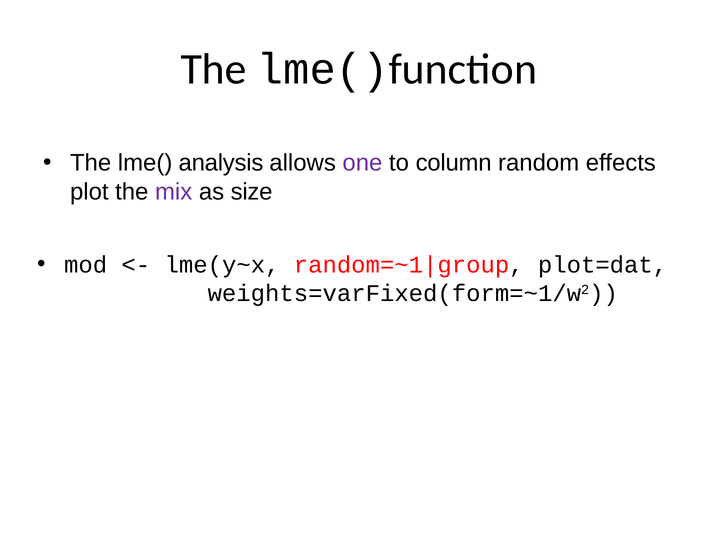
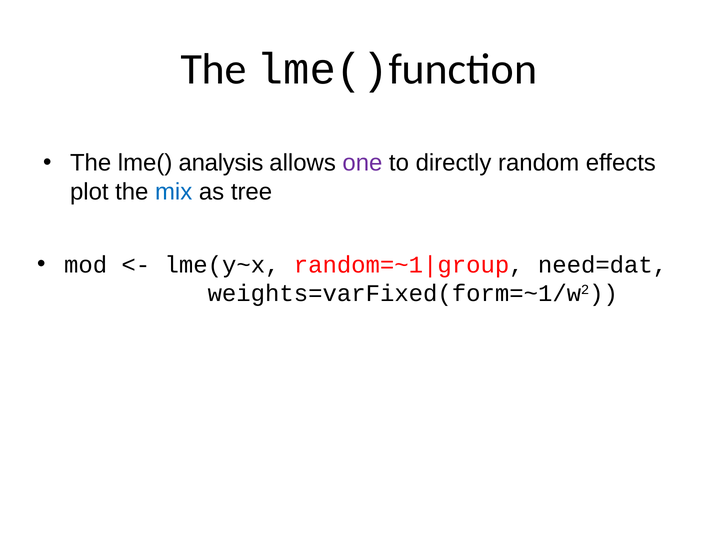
column: column -> directly
mix colour: purple -> blue
size: size -> tree
plot=dat: plot=dat -> need=dat
